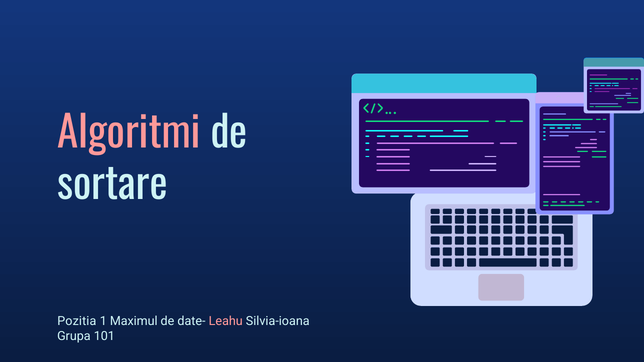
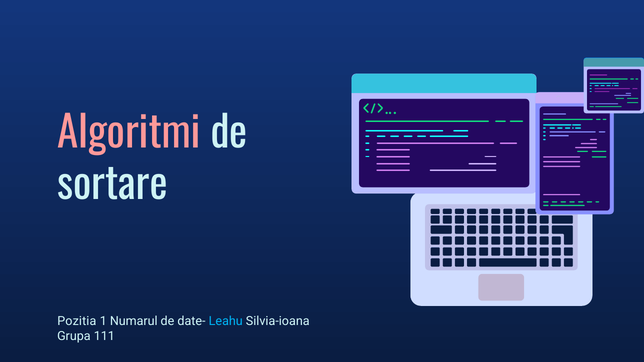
Maximul: Maximul -> Numarul
Leahu colour: pink -> light blue
101: 101 -> 111
